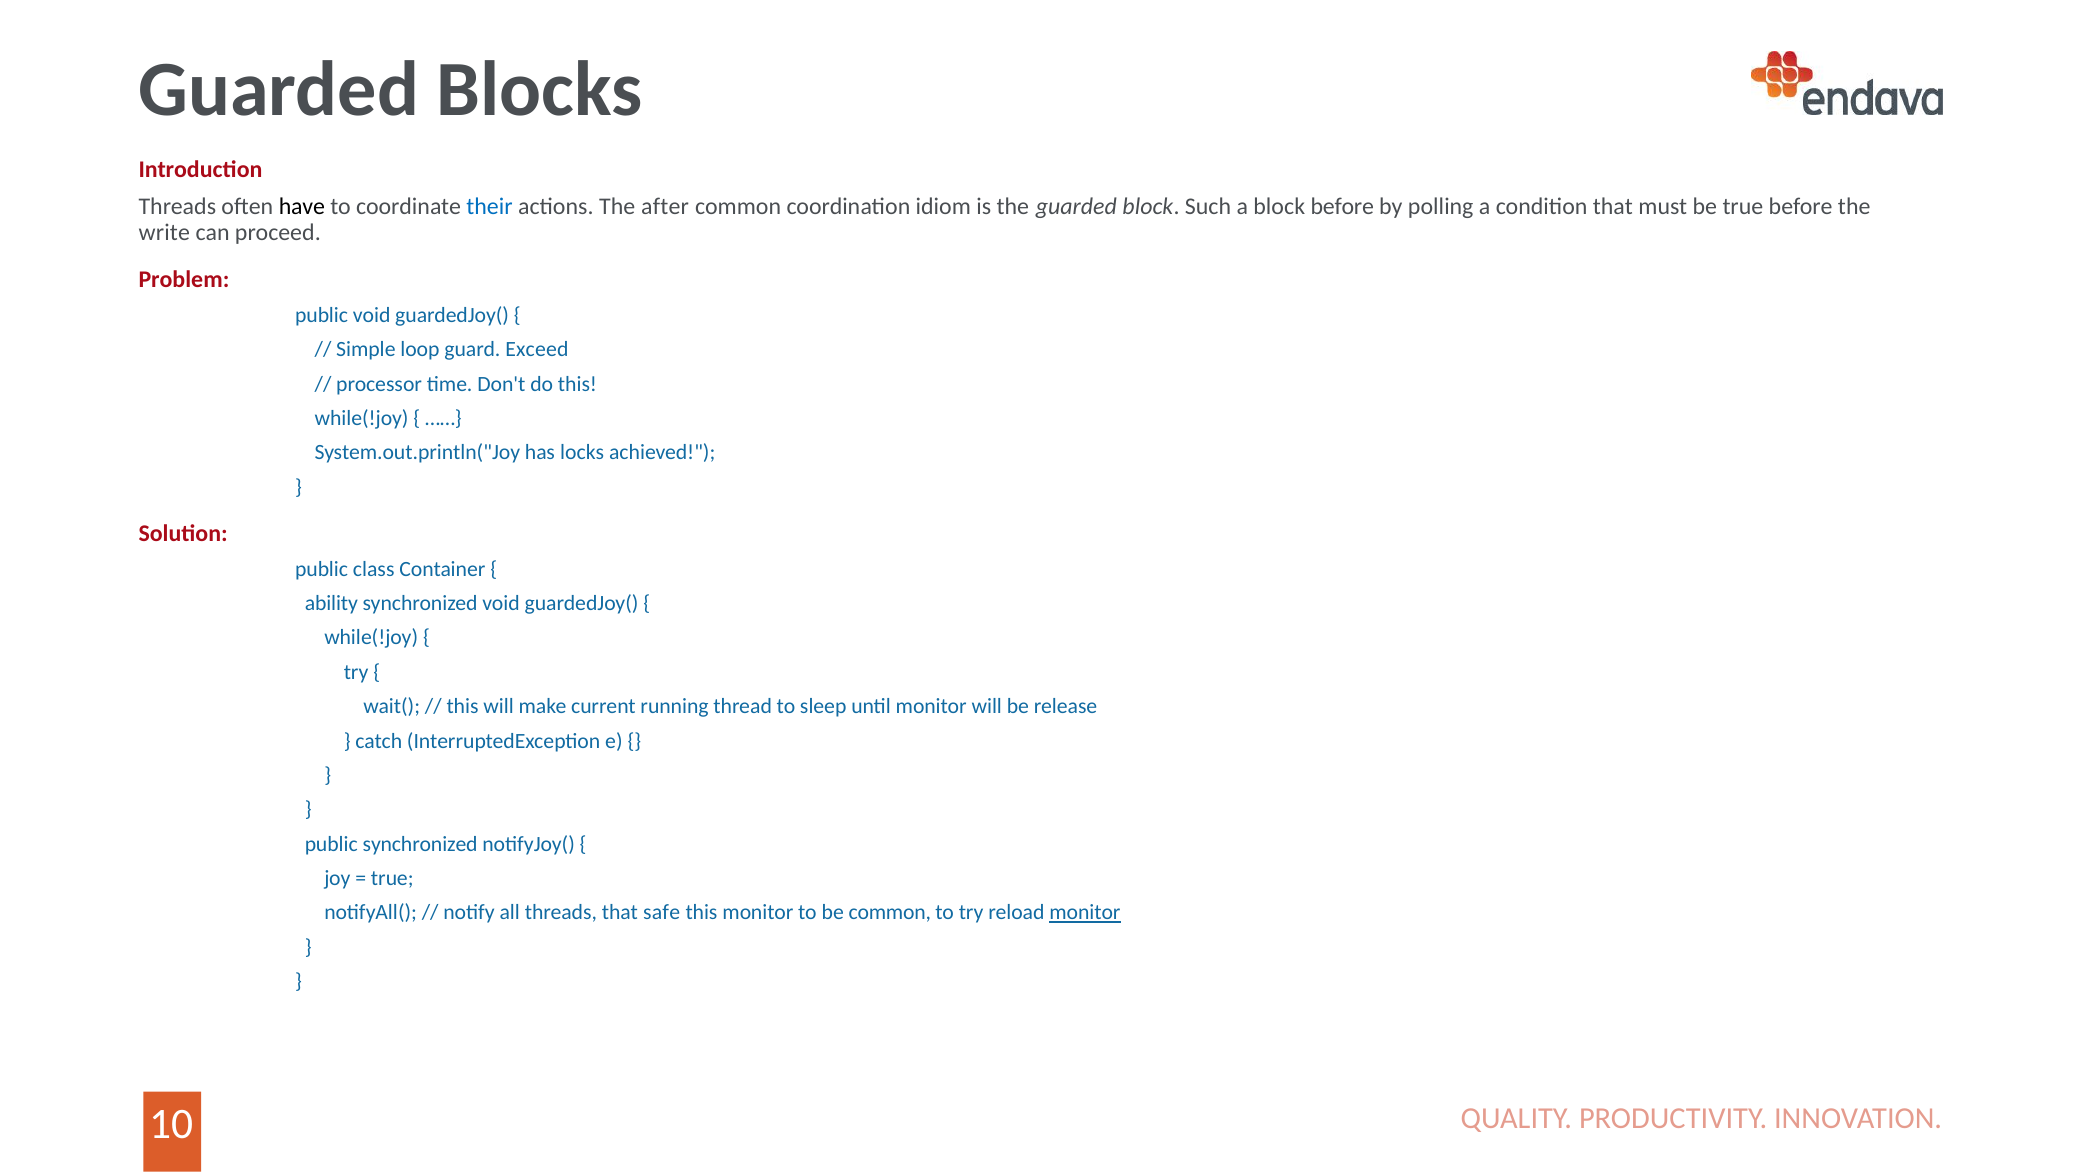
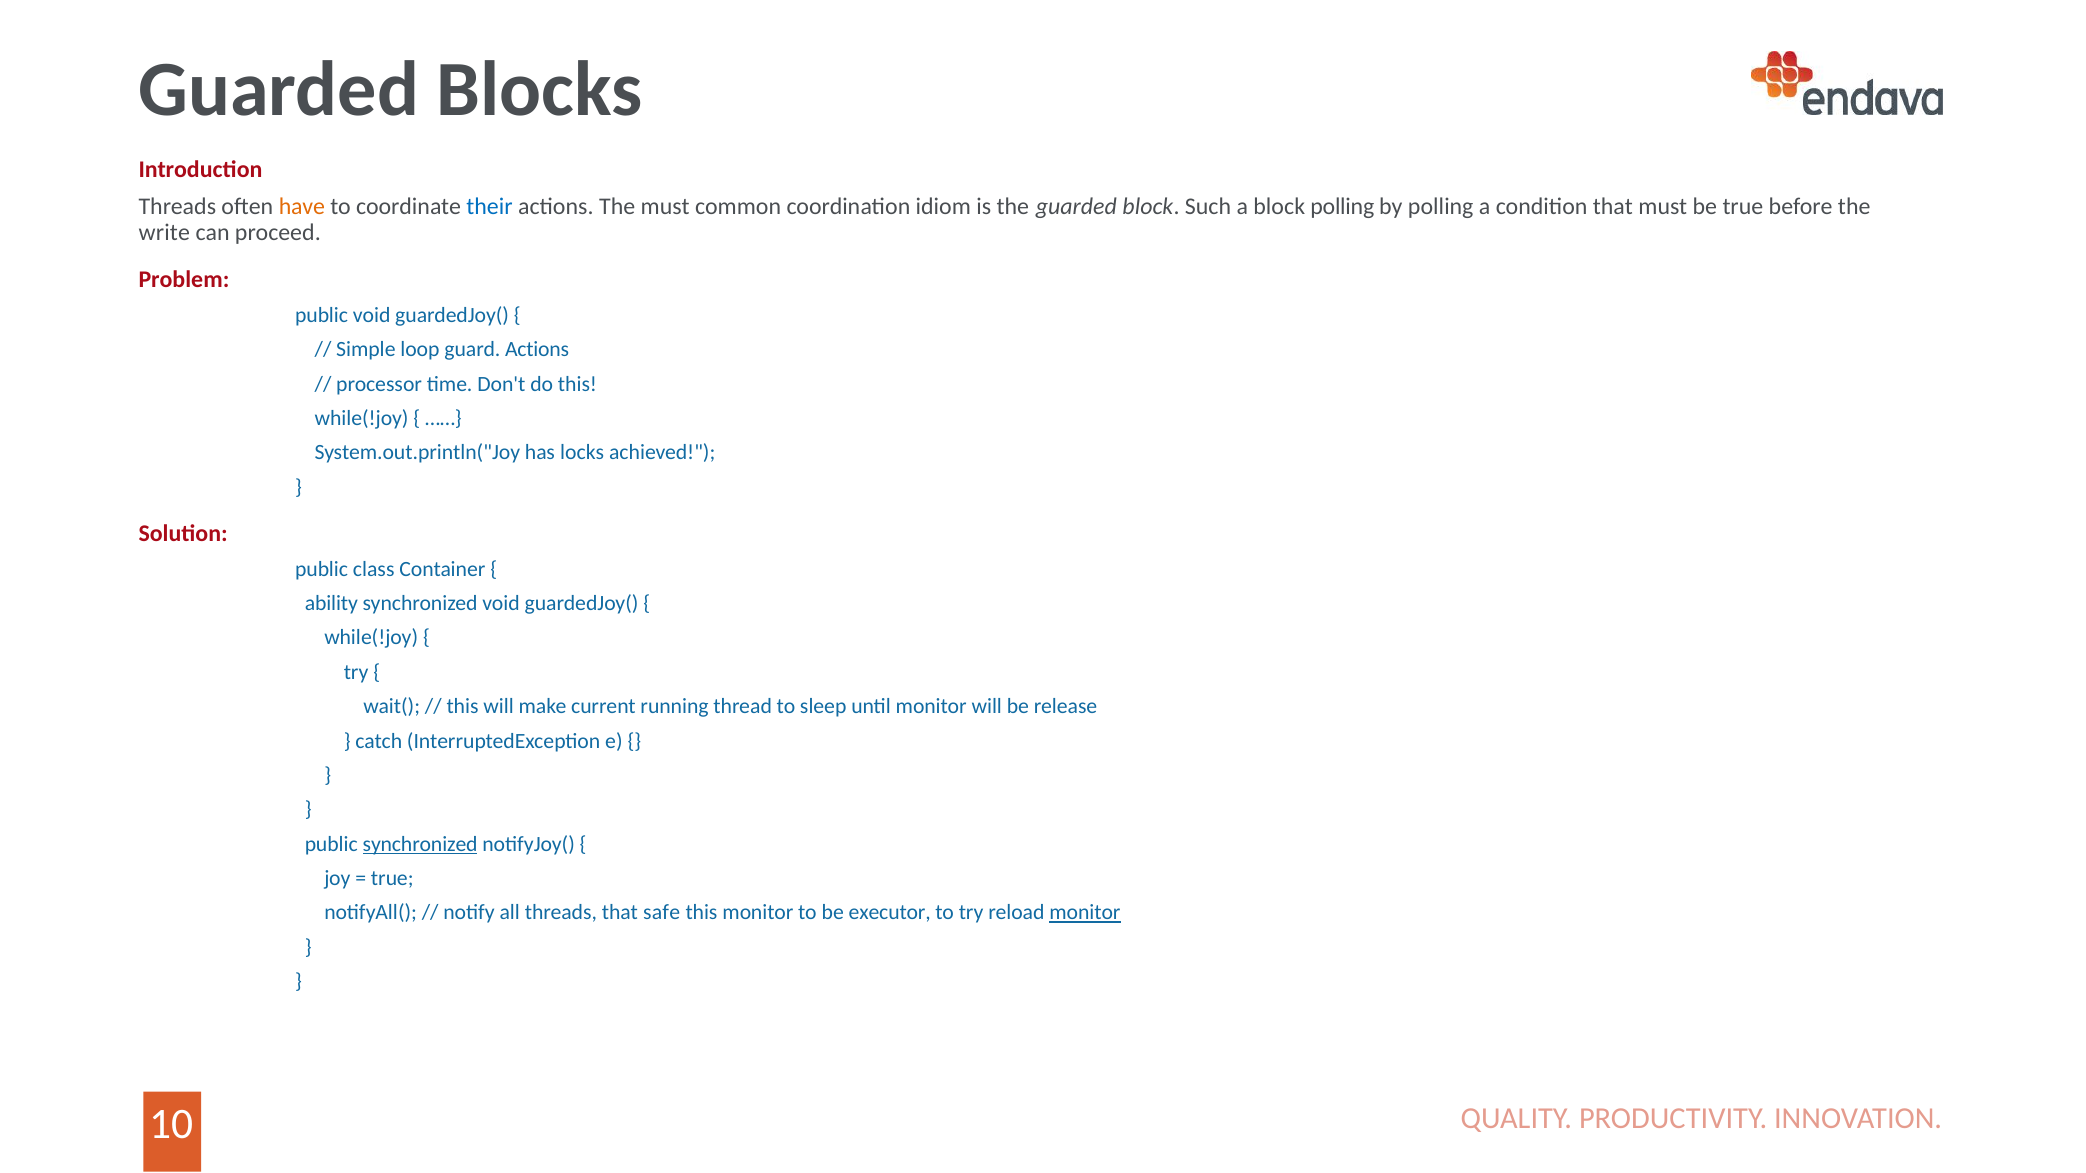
have colour: black -> orange
The after: after -> must
block before: before -> polling
guard Exceed: Exceed -> Actions
synchronized at (420, 844) underline: none -> present
be common: common -> executor
